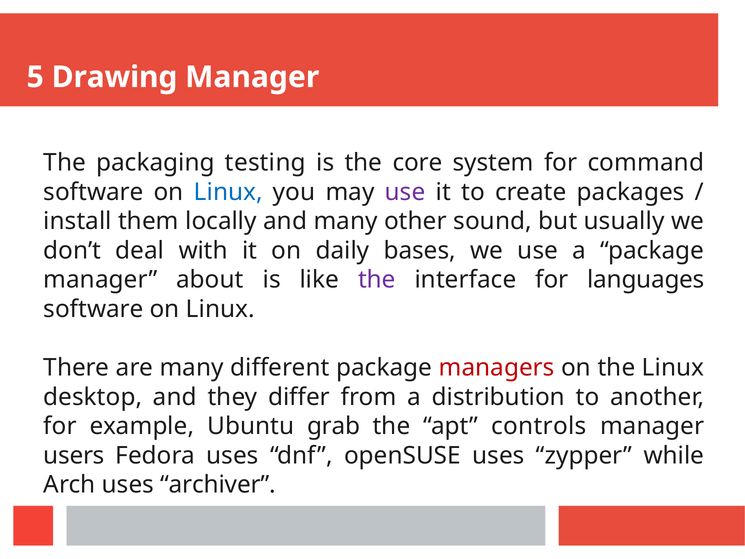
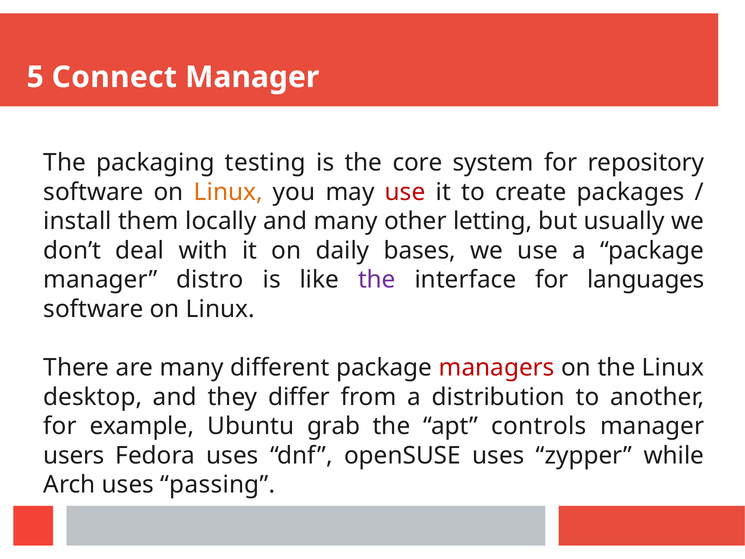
Drawing: Drawing -> Connect
command: command -> repository
Linux at (228, 192) colour: blue -> orange
use at (405, 192) colour: purple -> red
sound: sound -> letting
about: about -> distro
archiver: archiver -> passing
